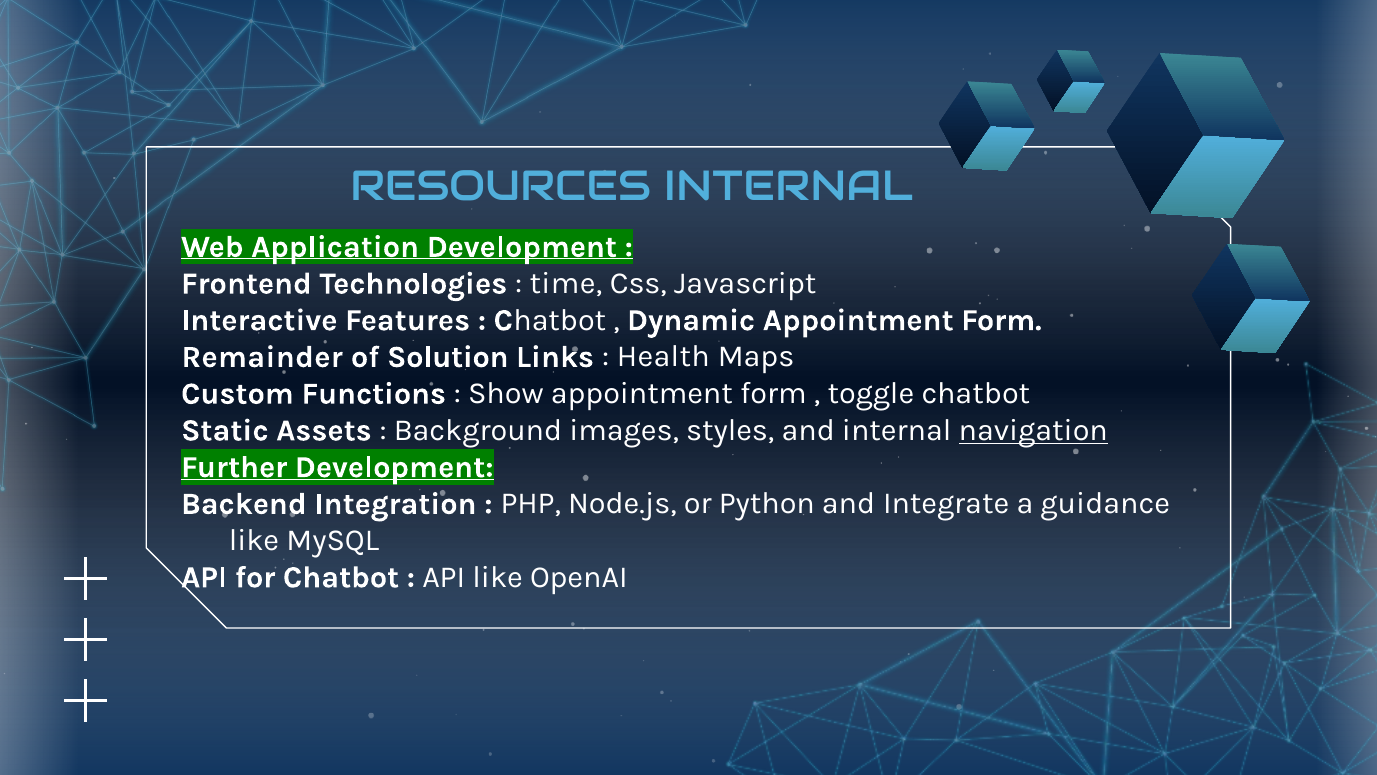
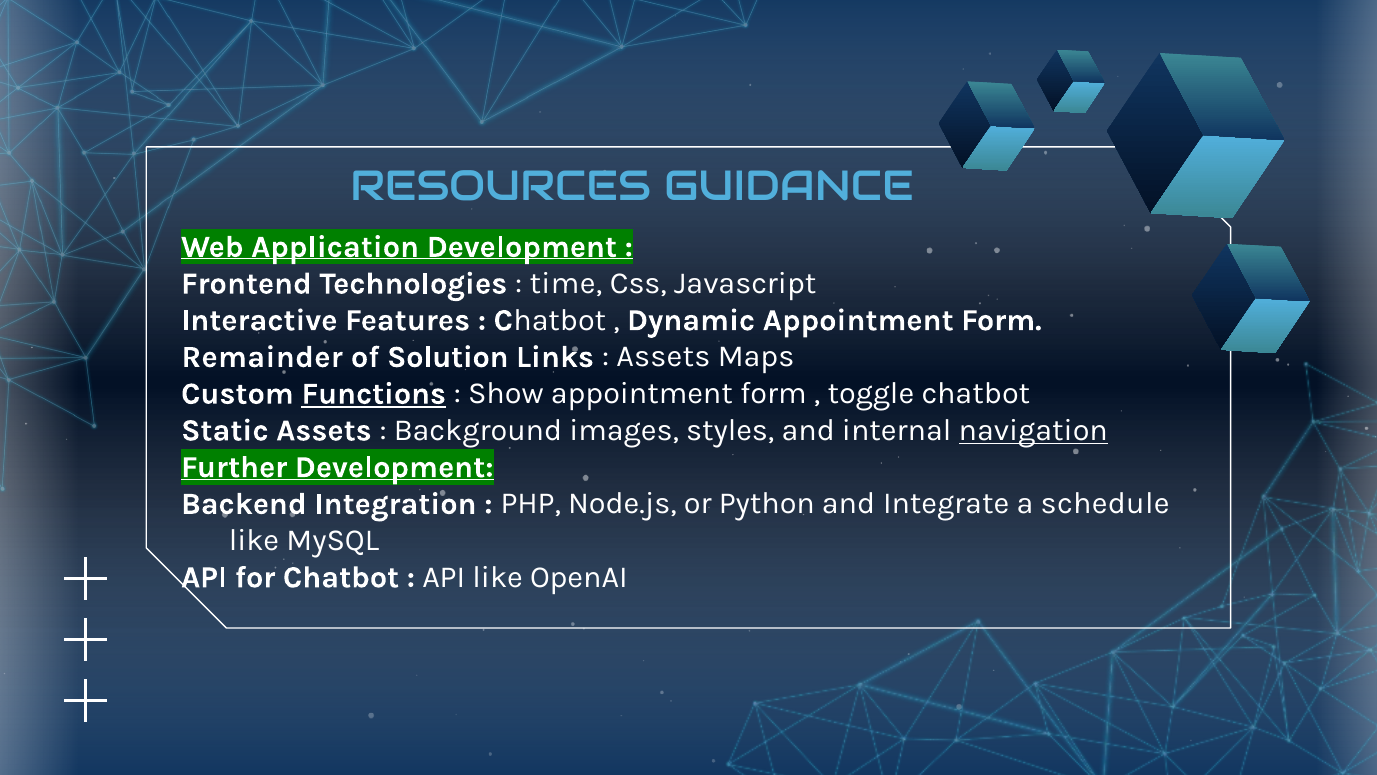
RESOURCES INTERNAL: INTERNAL -> GUIDANCE
Health at (663, 357): Health -> Assets
Functions underline: none -> present
guidance: guidance -> schedule
